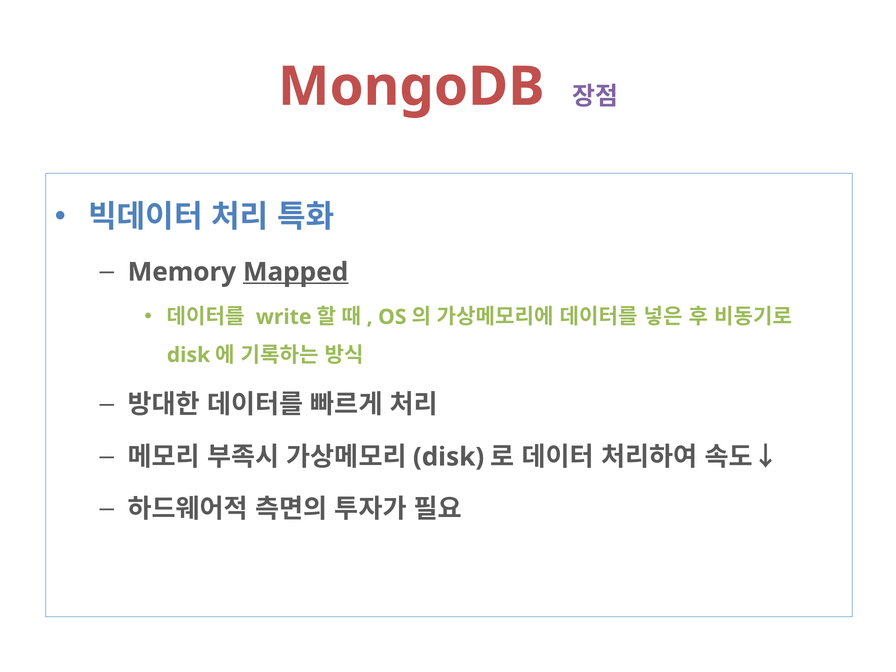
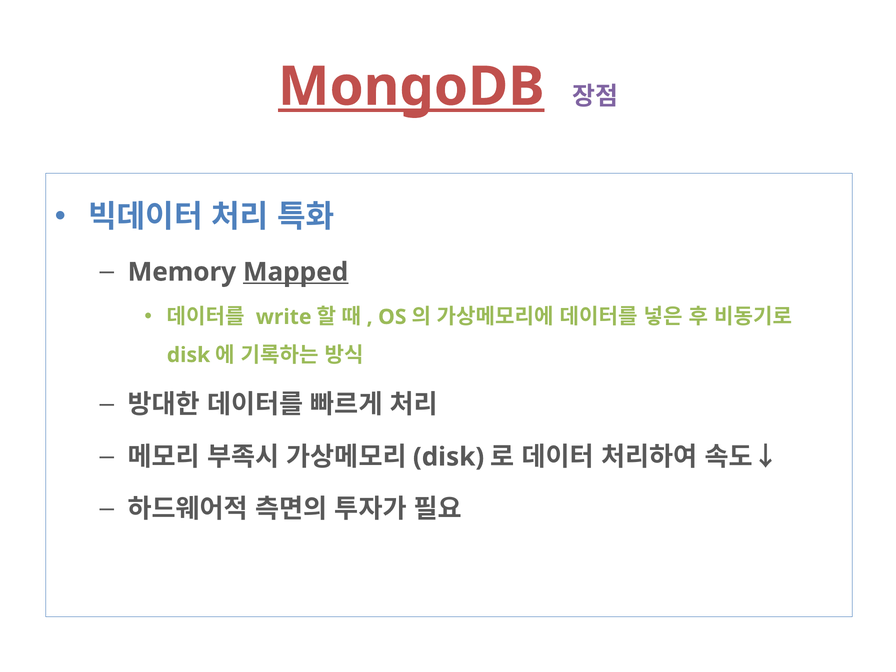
MongoDB underline: none -> present
